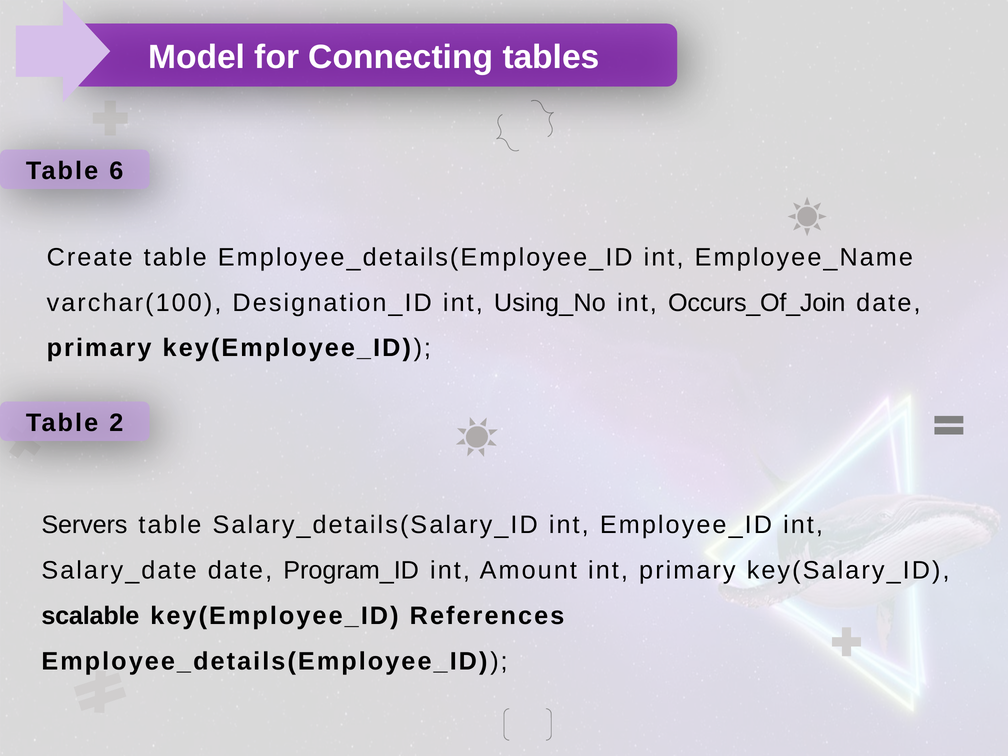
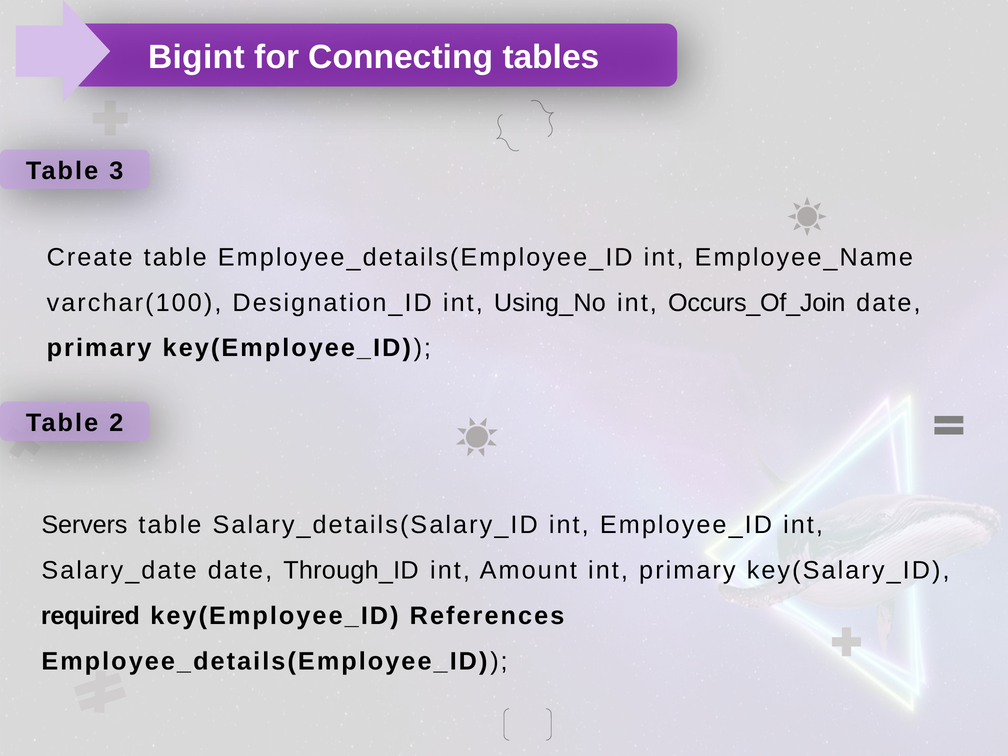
Model: Model -> Bigint
6: 6 -> 3
Program_ID: Program_ID -> Through_ID
scalable: scalable -> required
